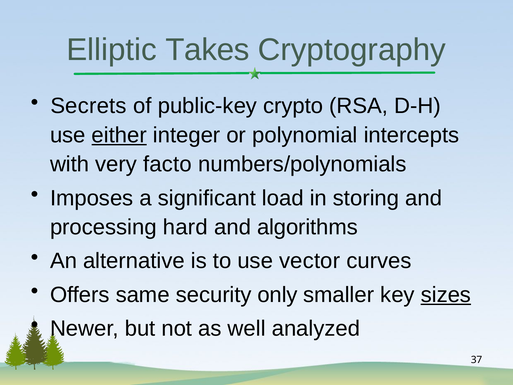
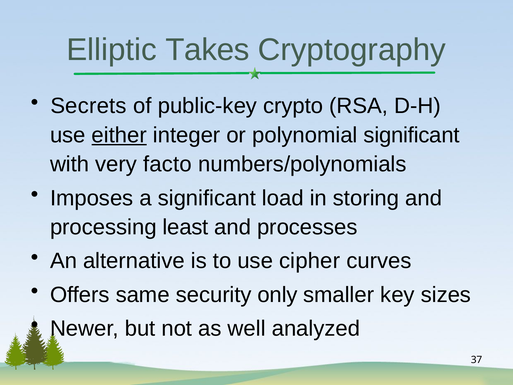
polynomial intercepts: intercepts -> significant
hard: hard -> least
algorithms: algorithms -> processes
vector: vector -> cipher
sizes underline: present -> none
